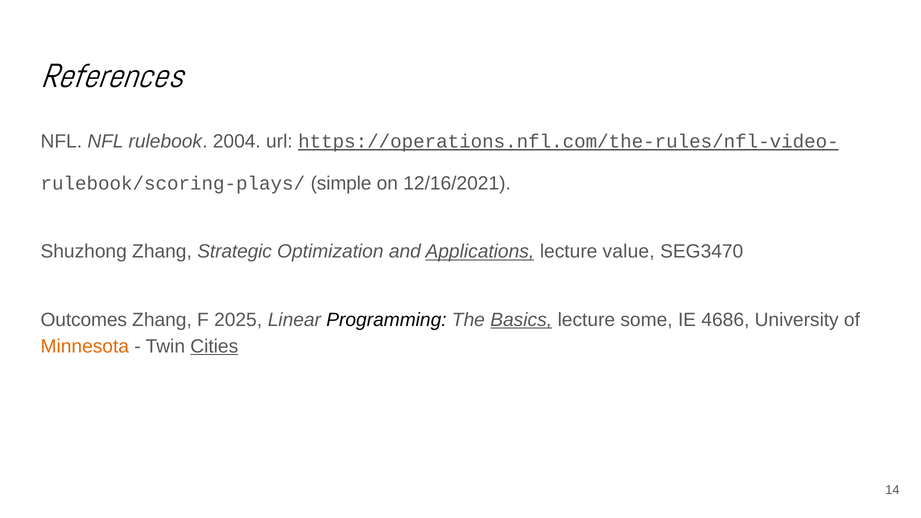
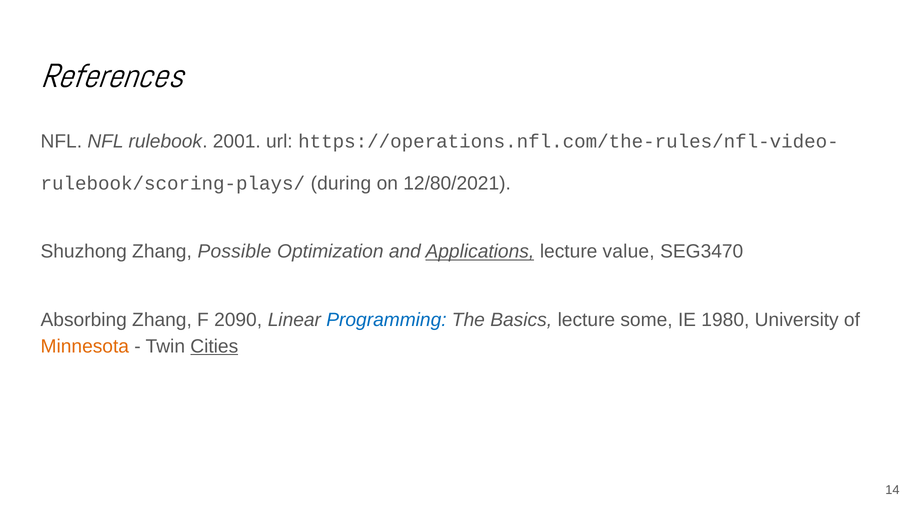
2004: 2004 -> 2001
https://operations.nfl.com/the-rules/nfl-video- underline: present -> none
simple: simple -> during
12/16/2021: 12/16/2021 -> 12/80/2021
Strategic: Strategic -> Possible
Outcomes: Outcomes -> Absorbing
2025: 2025 -> 2090
Programming colour: black -> blue
Basics underline: present -> none
4686: 4686 -> 1980
